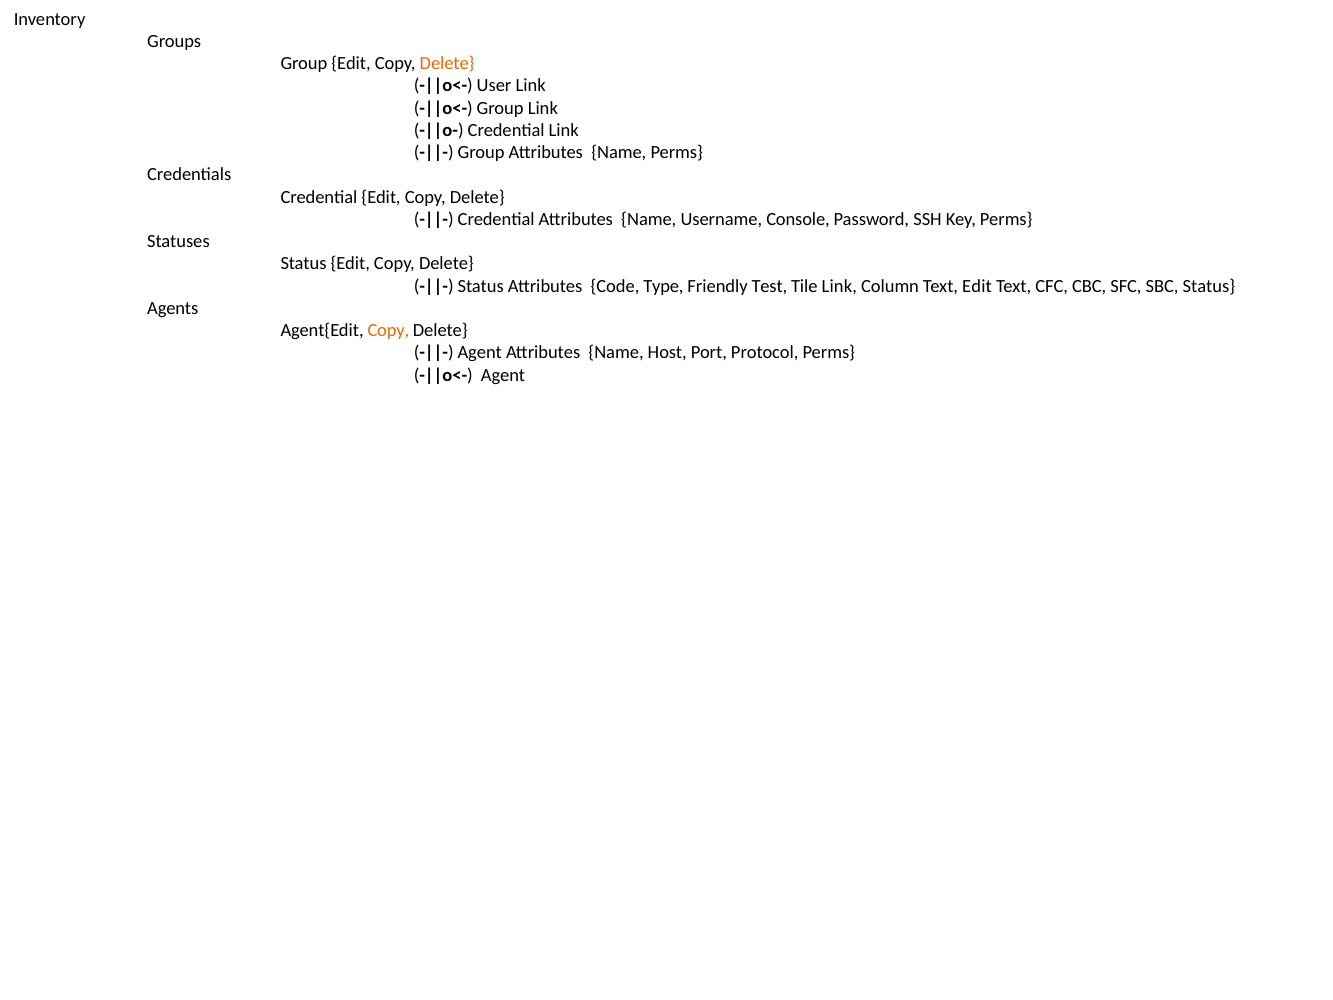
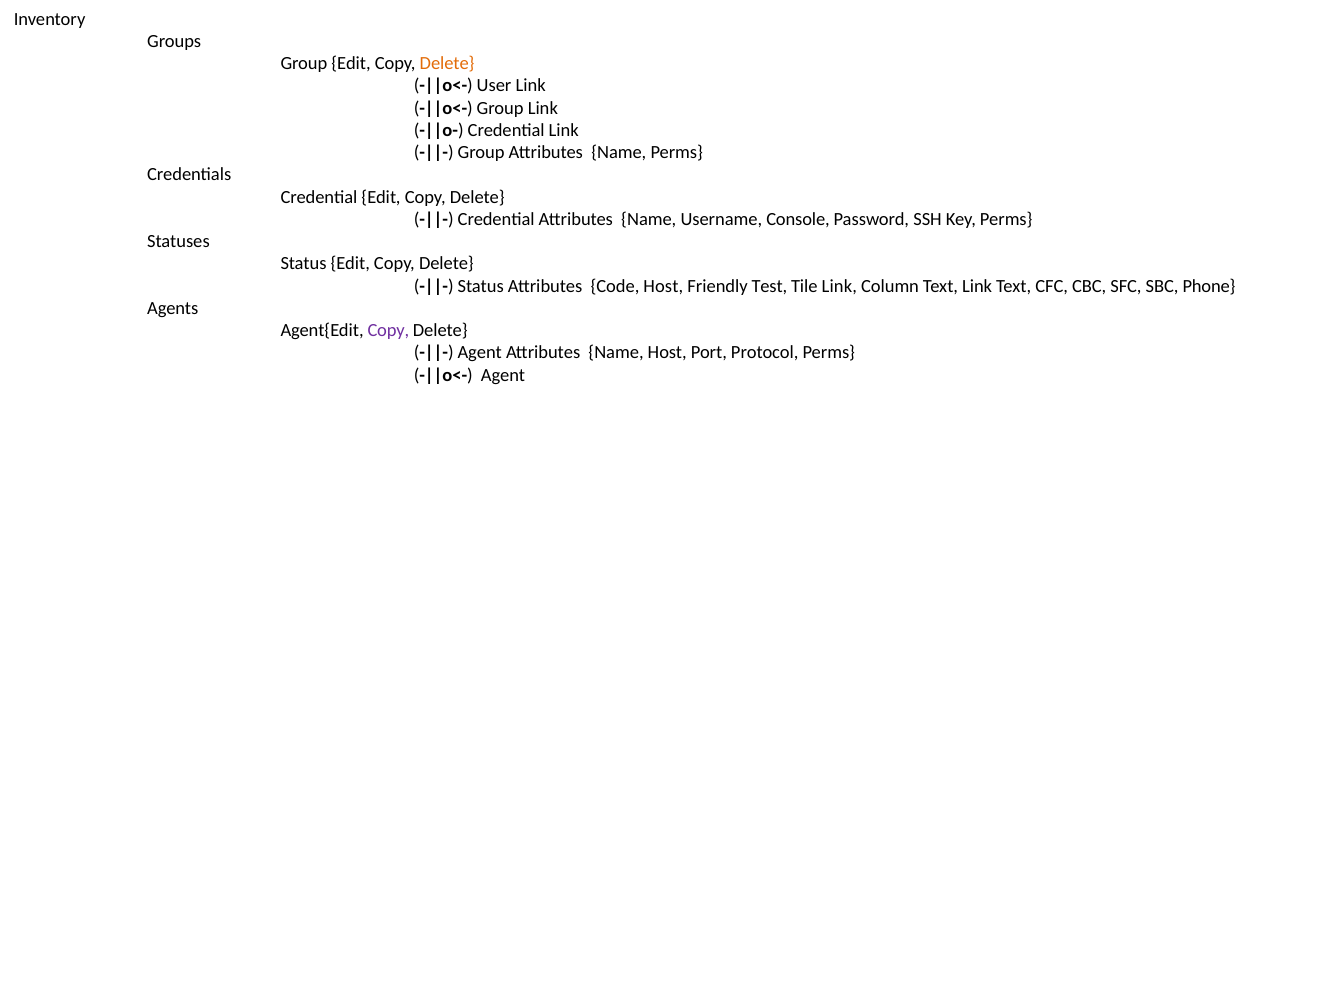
Code Type: Type -> Host
Text Edit: Edit -> Link
SBC Status: Status -> Phone
Copy at (388, 330) colour: orange -> purple
